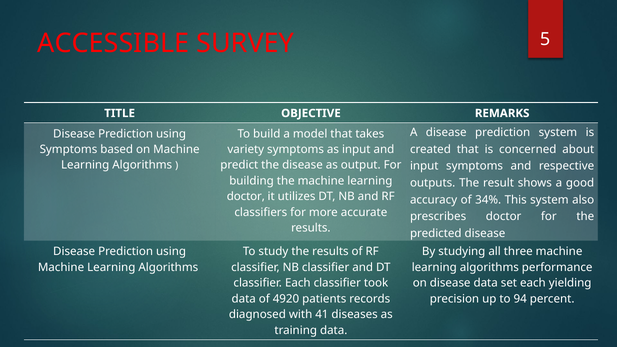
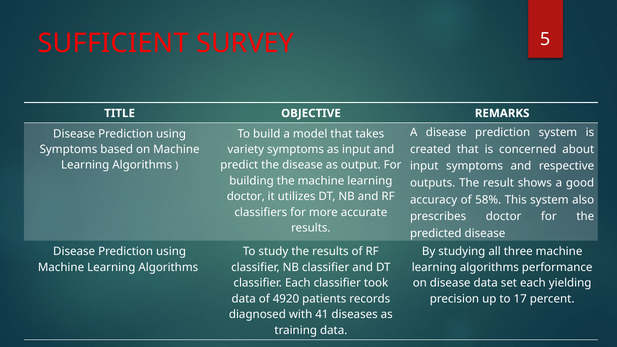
ACCESSIBLE: ACCESSIBLE -> SUFFICIENT
34%: 34% -> 58%
94: 94 -> 17
